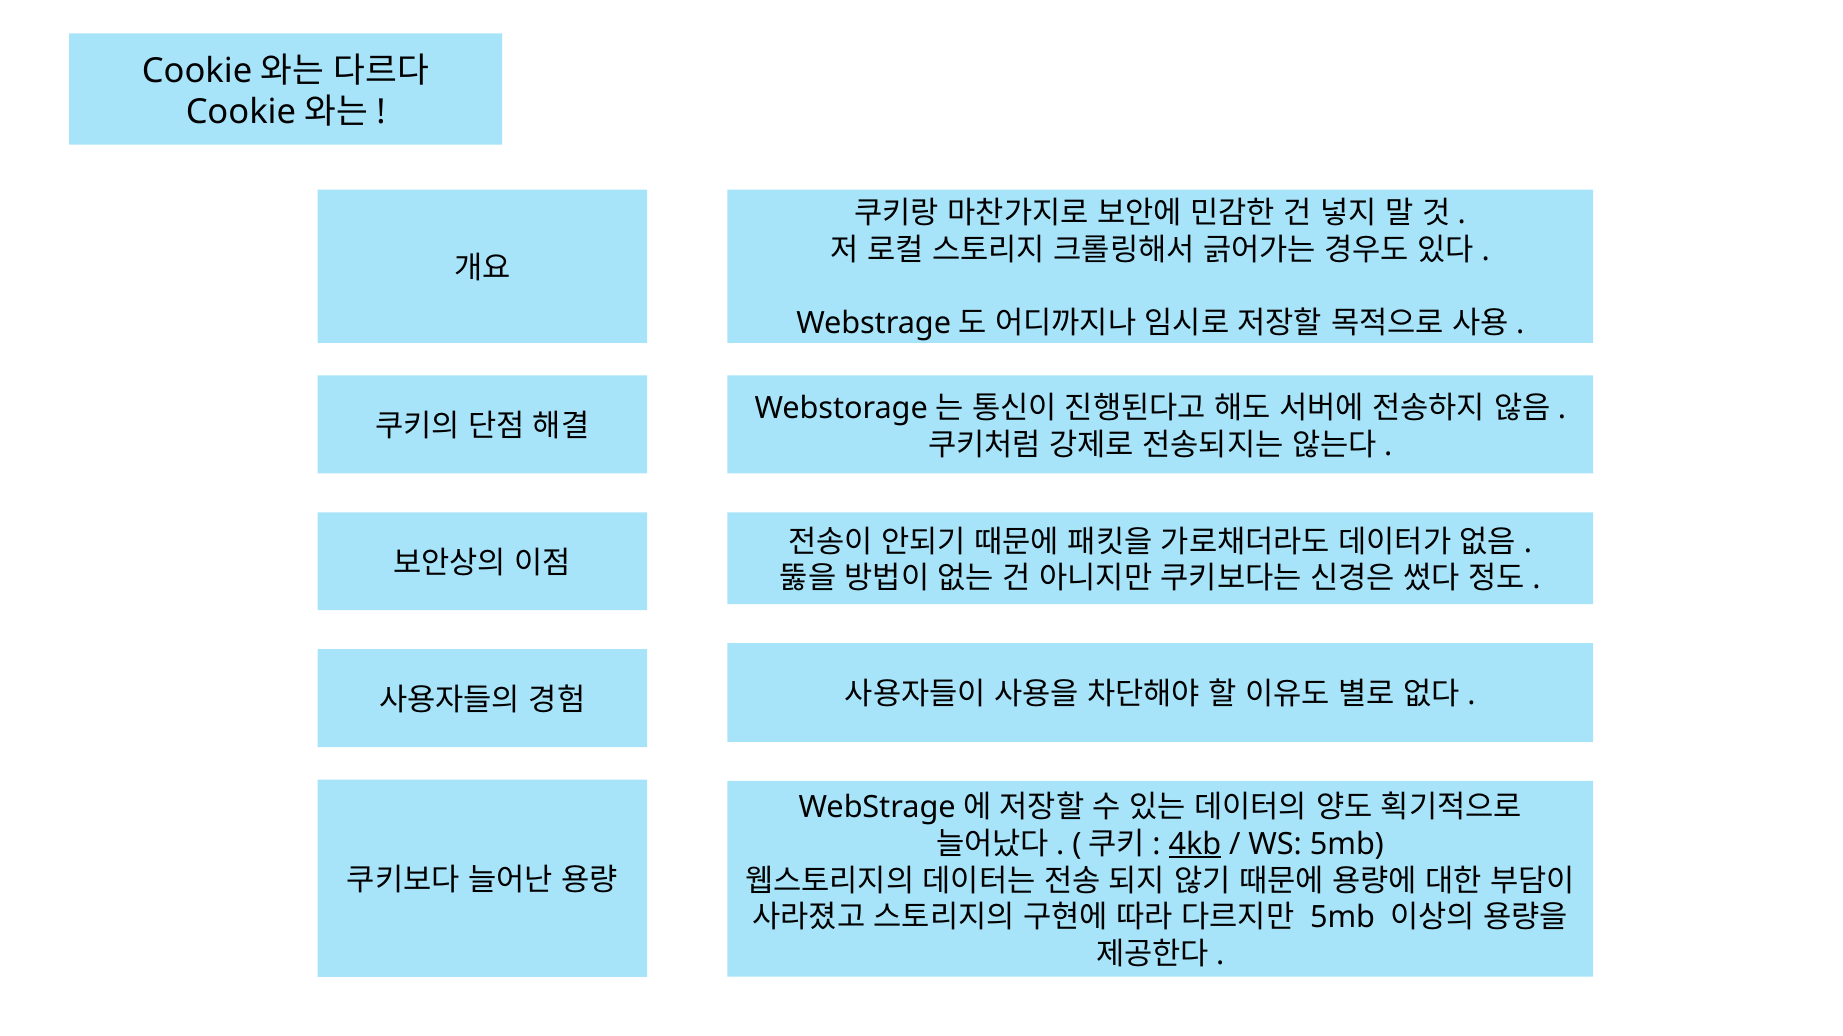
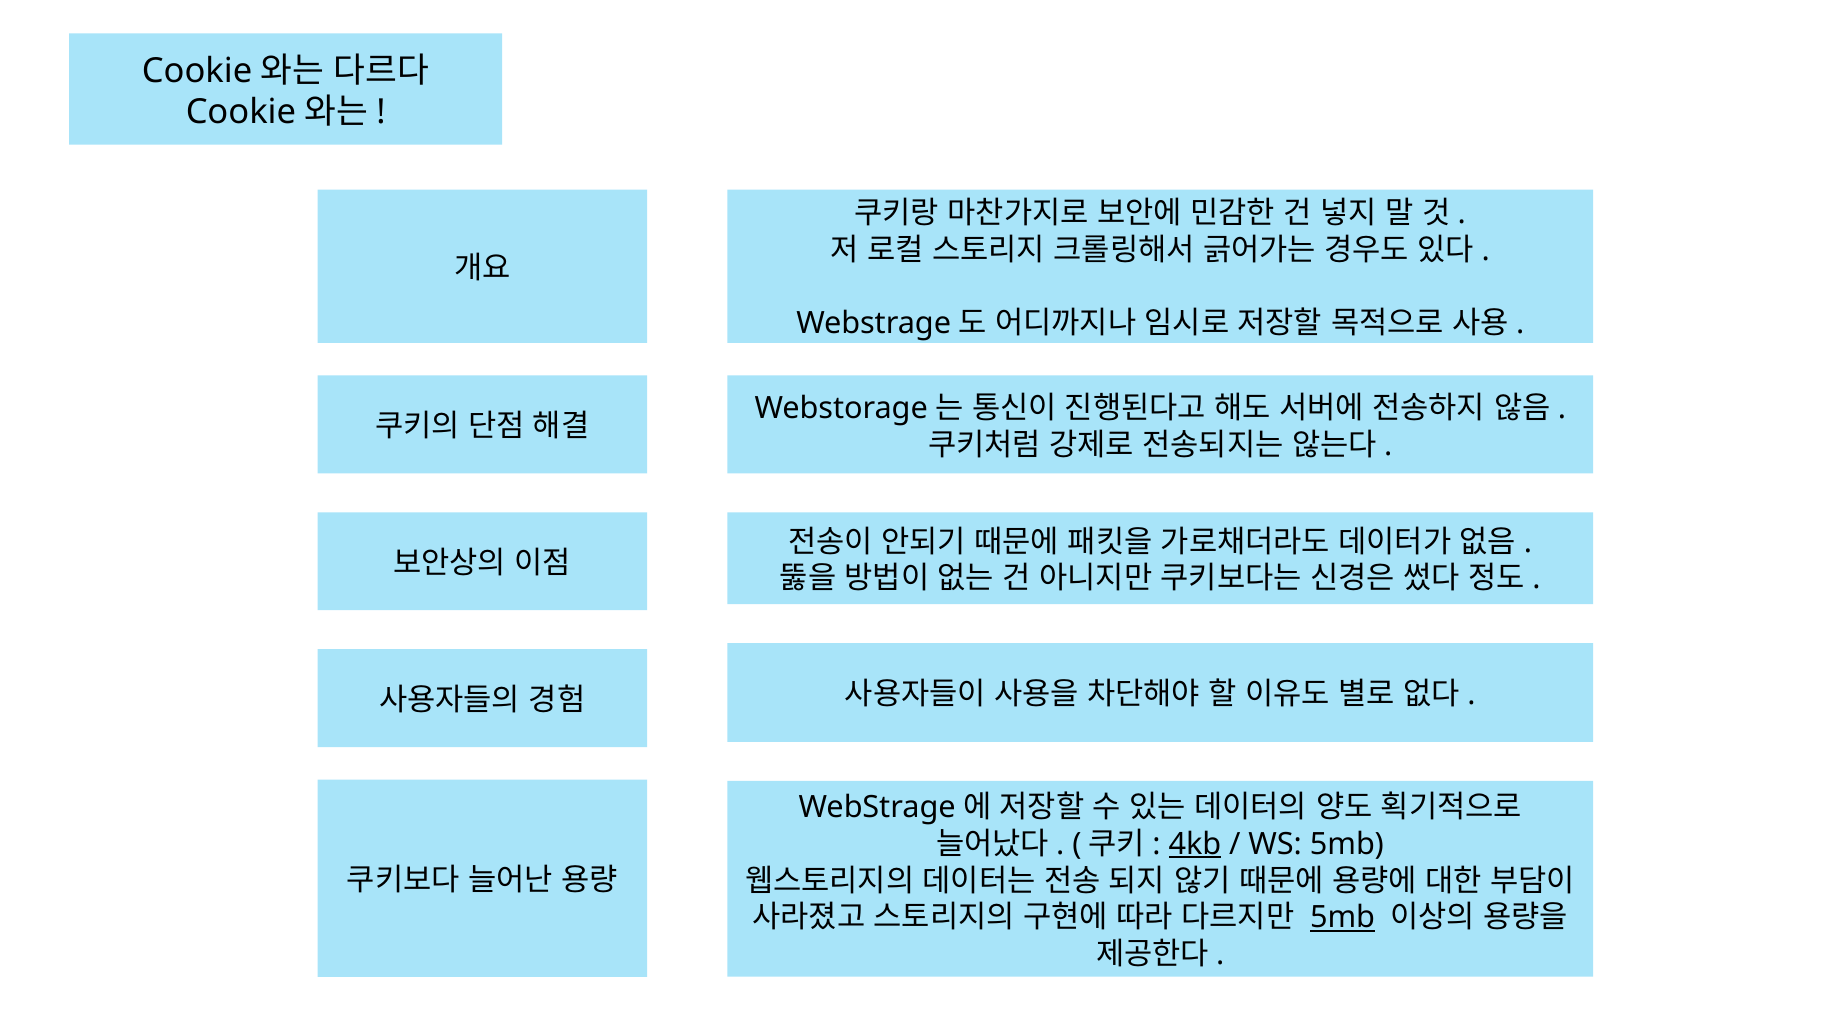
5mb at (1343, 918) underline: none -> present
